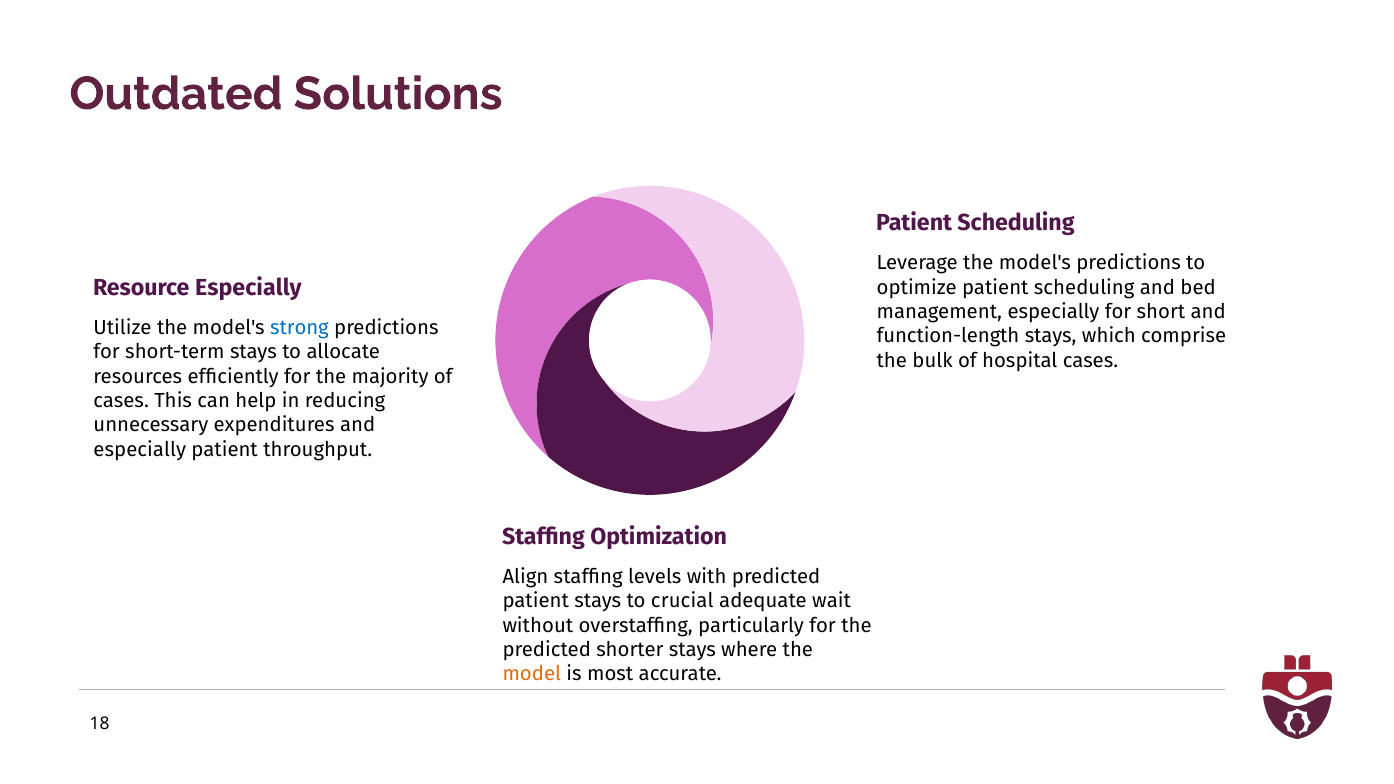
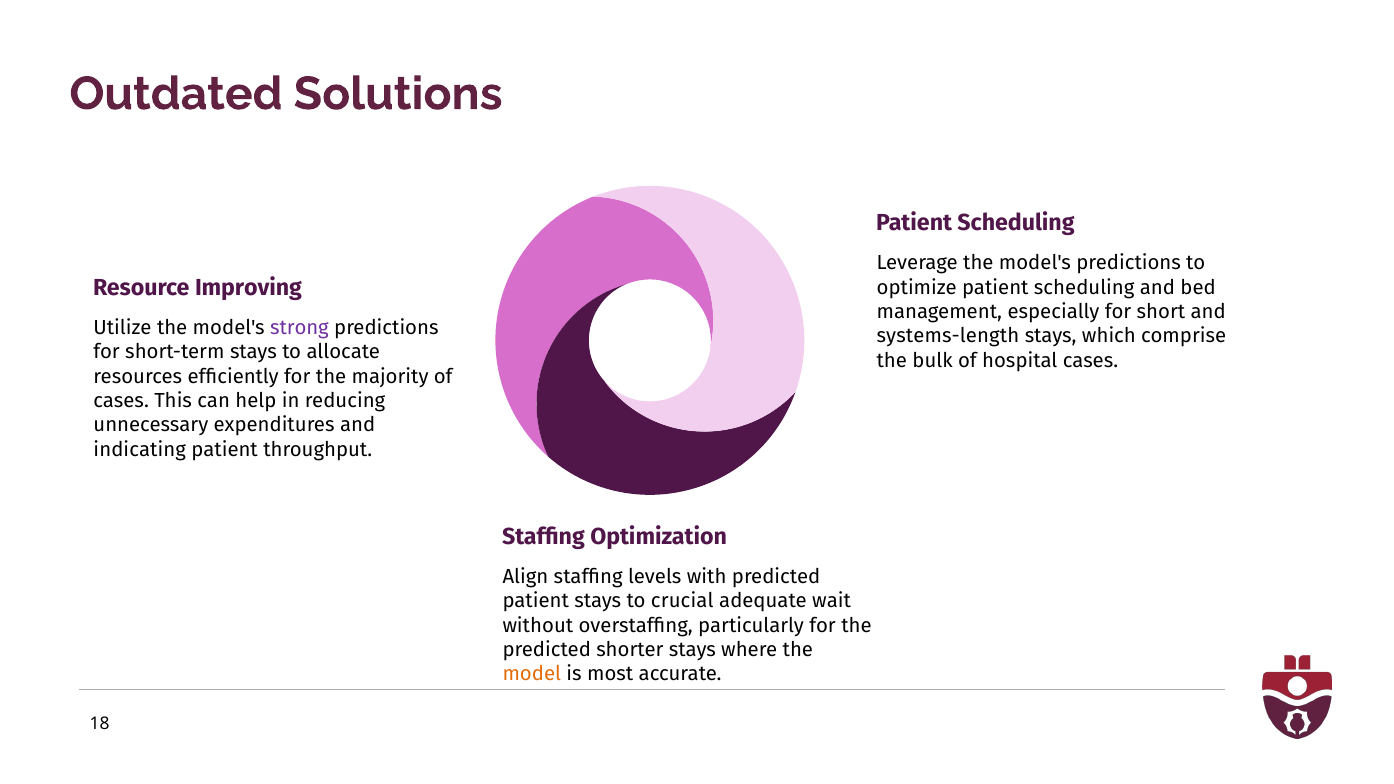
Resource Especially: Especially -> Improving
strong colour: blue -> purple
function-length: function-length -> systems-length
especially at (140, 450): especially -> indicating
